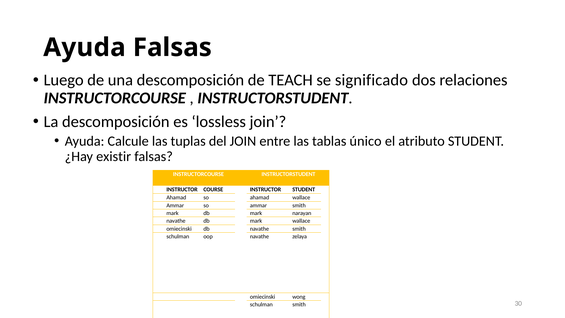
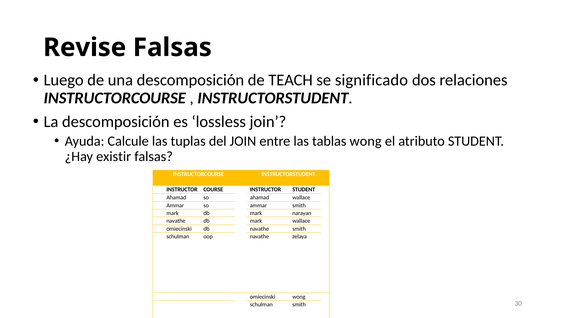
Ayuda at (84, 47): Ayuda -> Revise
tablas único: único -> wong
